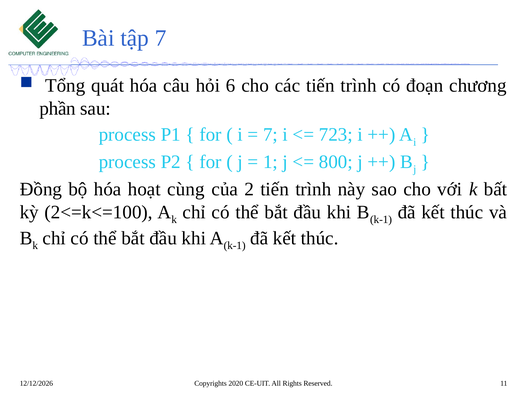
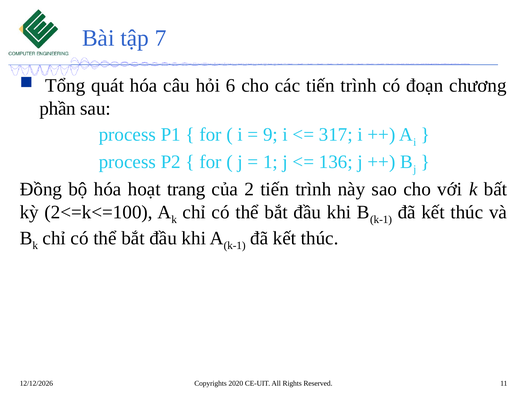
7 at (270, 135): 7 -> 9
723: 723 -> 317
800: 800 -> 136
cùng: cùng -> trang
